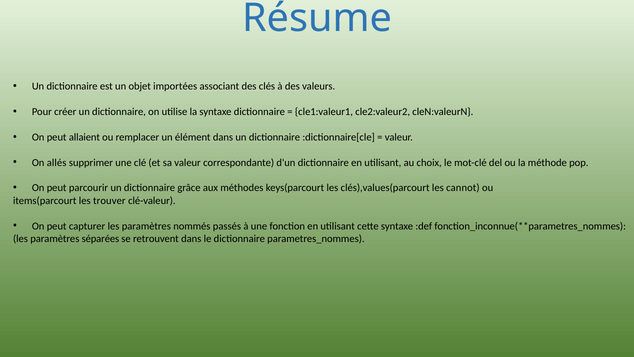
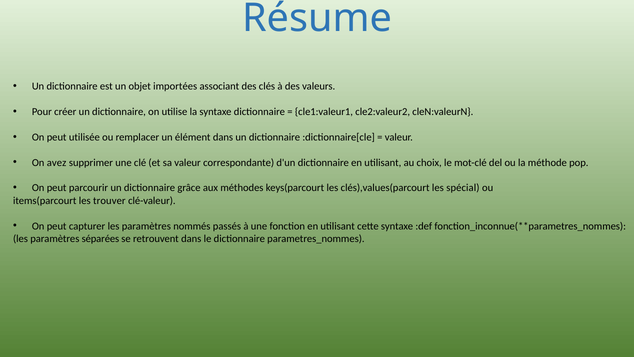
allaient: allaient -> utilisée
allés: allés -> avez
cannot: cannot -> spécial
